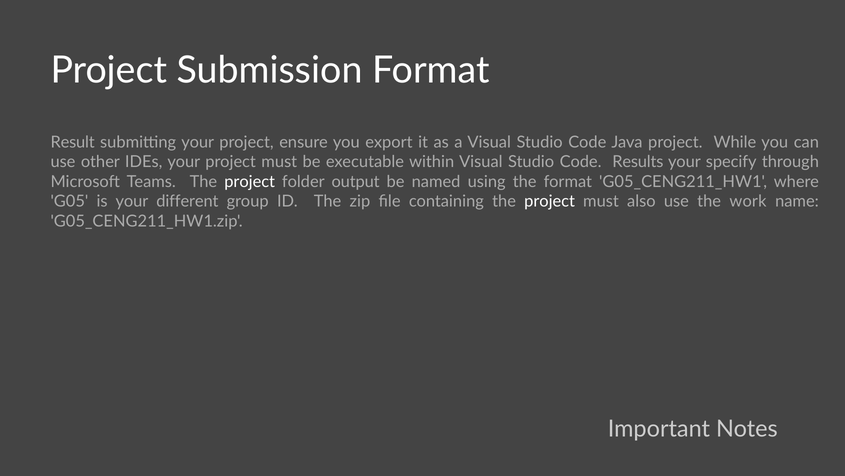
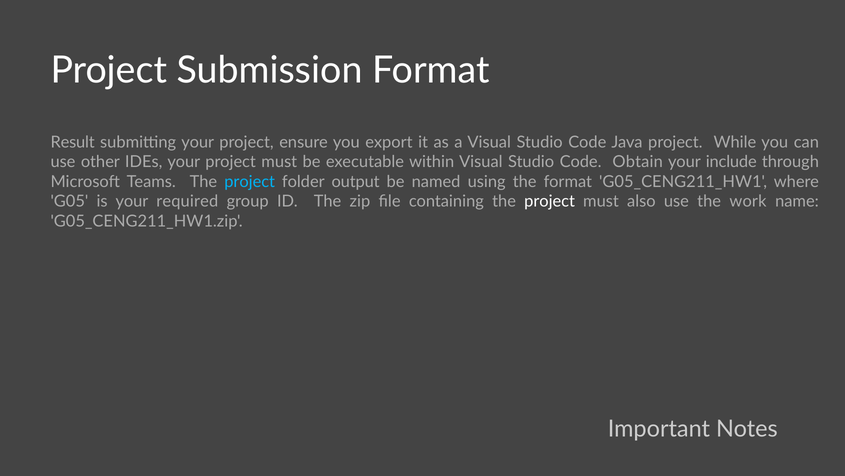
Results: Results -> Obtain
specify: specify -> include
project at (250, 181) colour: white -> light blue
different: different -> required
